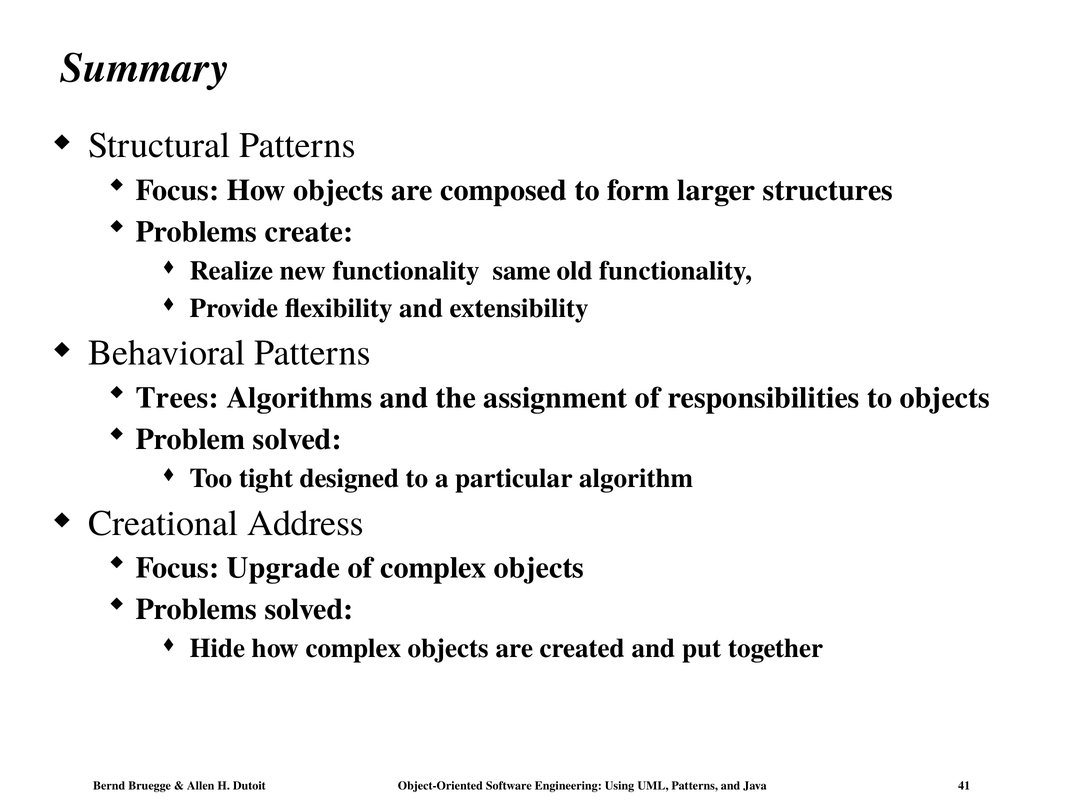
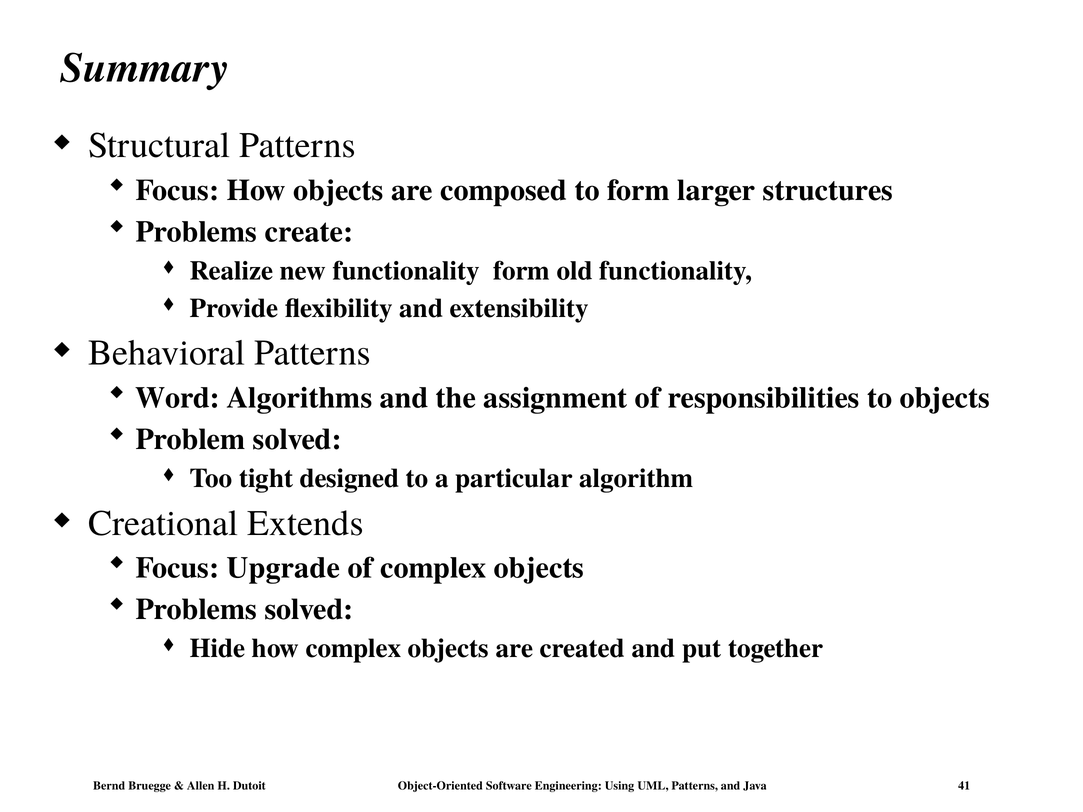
functionality same: same -> form
Trees: Trees -> Word
Address: Address -> Extends
